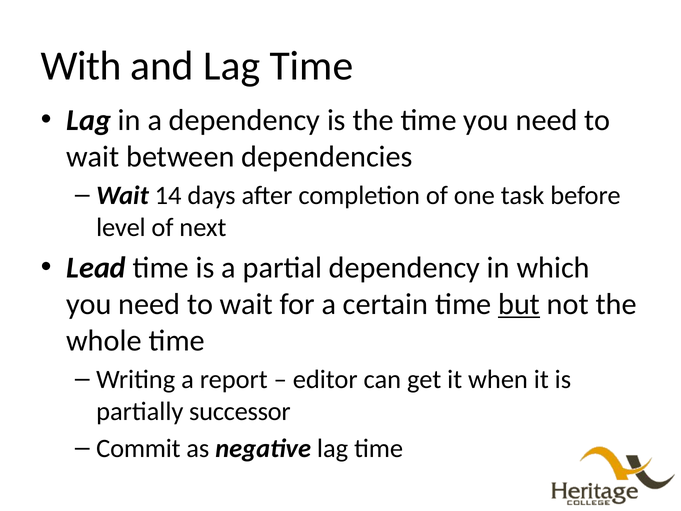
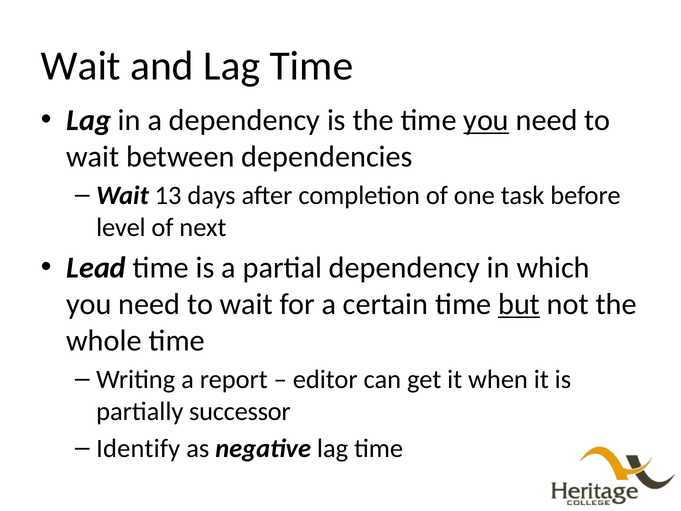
With at (81, 66): With -> Wait
you at (486, 120) underline: none -> present
14: 14 -> 13
Commit: Commit -> Identify
